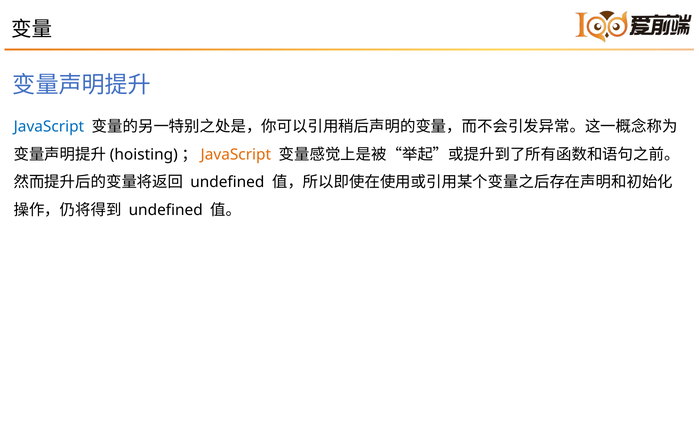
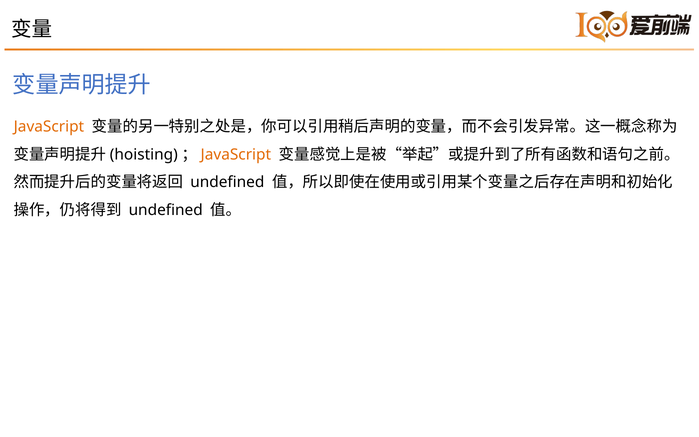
JavaScript at (49, 127) colour: blue -> orange
